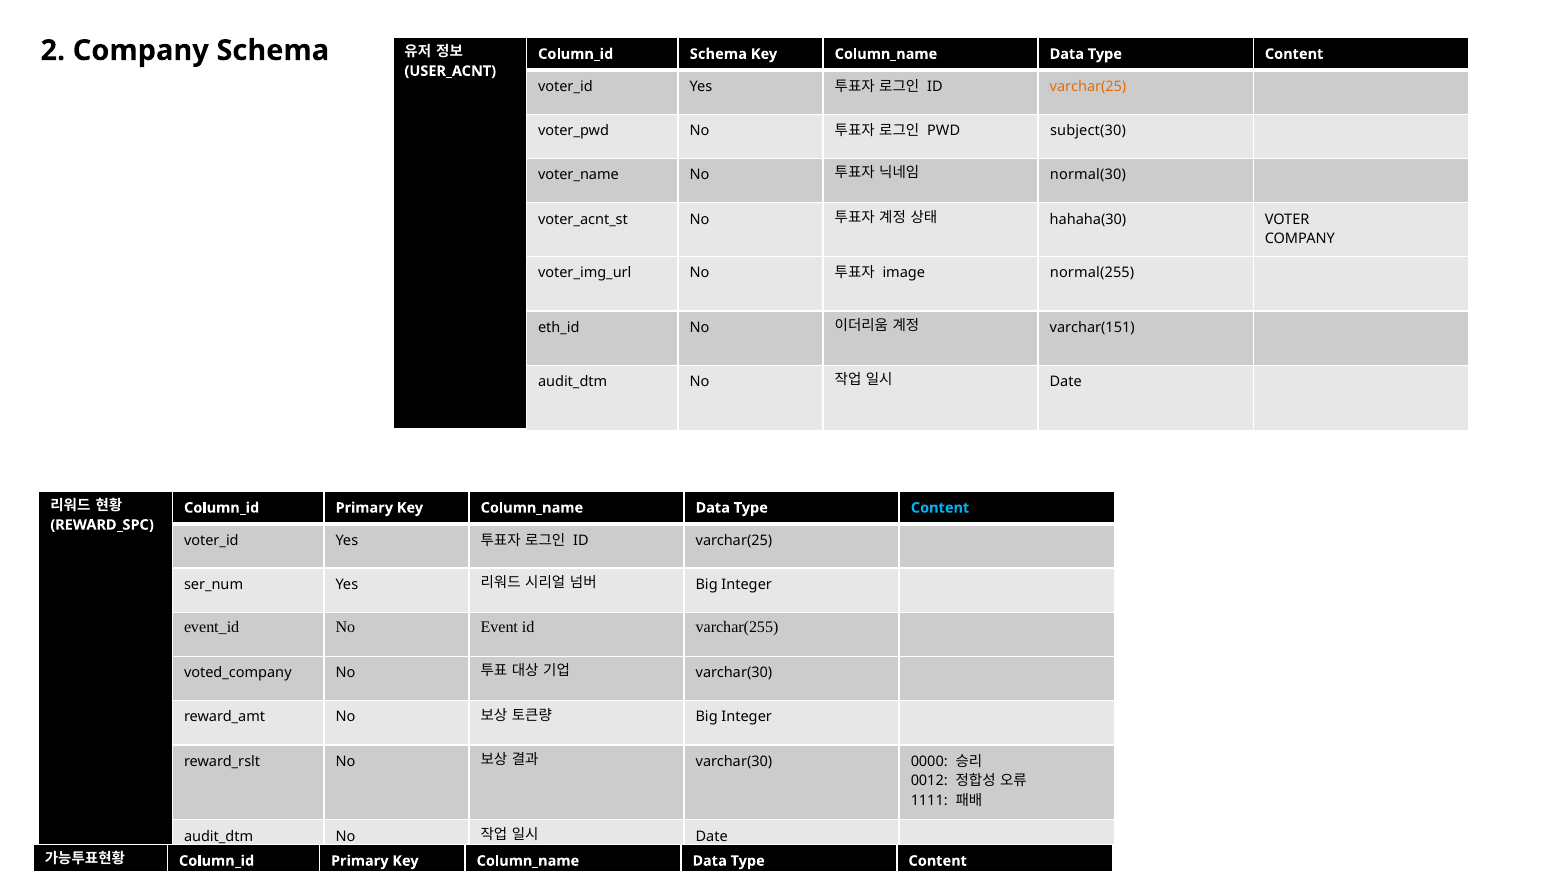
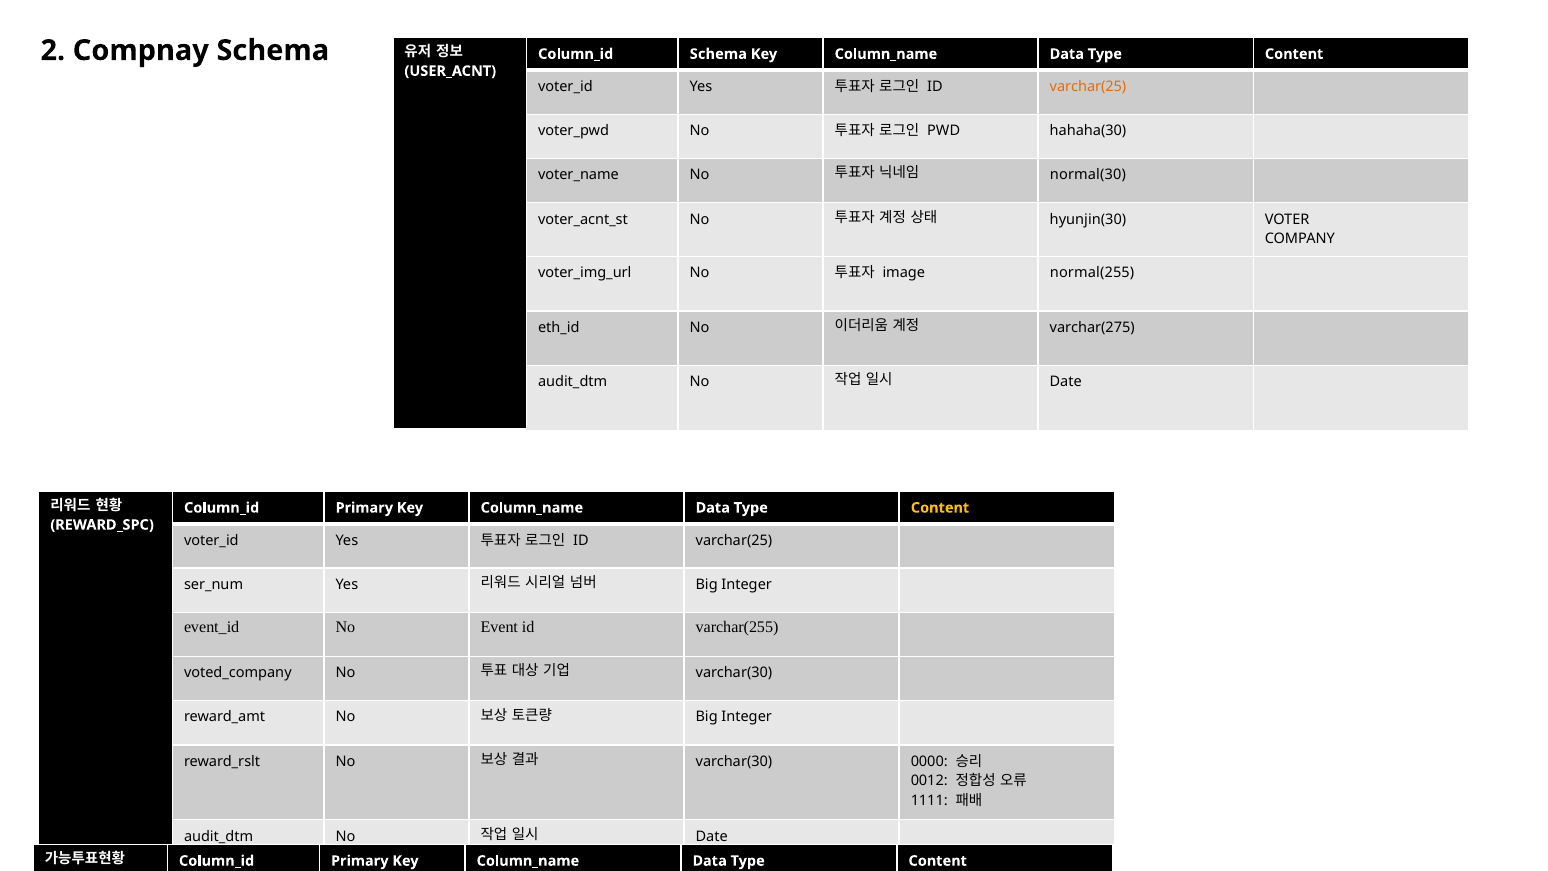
2 Company: Company -> Compnay
subject(30: subject(30 -> hahaha(30
hahaha(30: hahaha(30 -> hyunjin(30
varchar(151: varchar(151 -> varchar(275
Content at (940, 508) colour: light blue -> yellow
